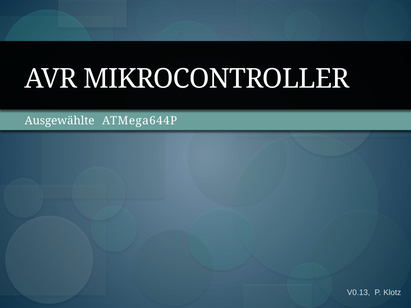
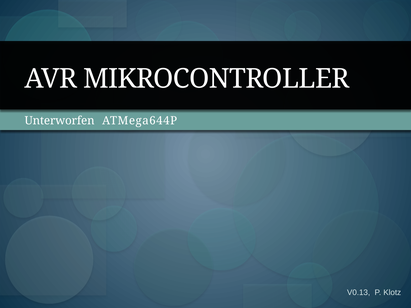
Ausgewählte: Ausgewählte -> Unterworfen
